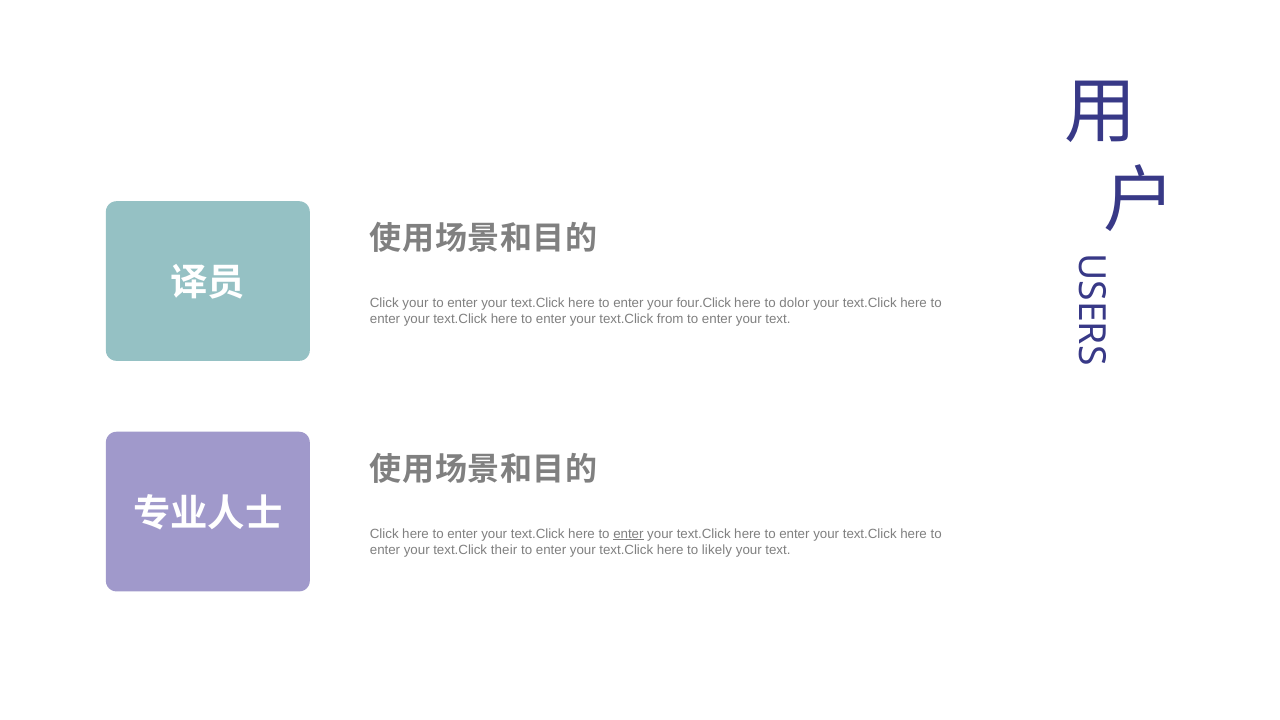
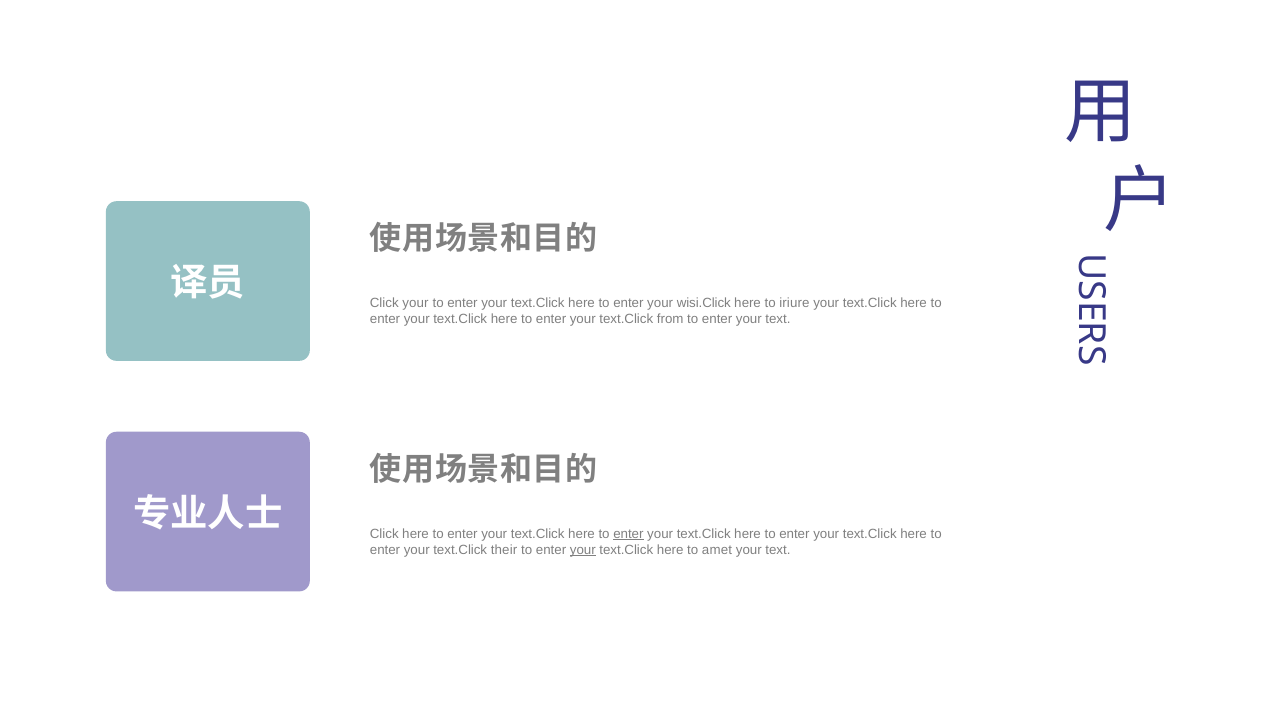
four.Click: four.Click -> wisi.Click
dolor: dolor -> iriure
your at (583, 550) underline: none -> present
likely: likely -> amet
